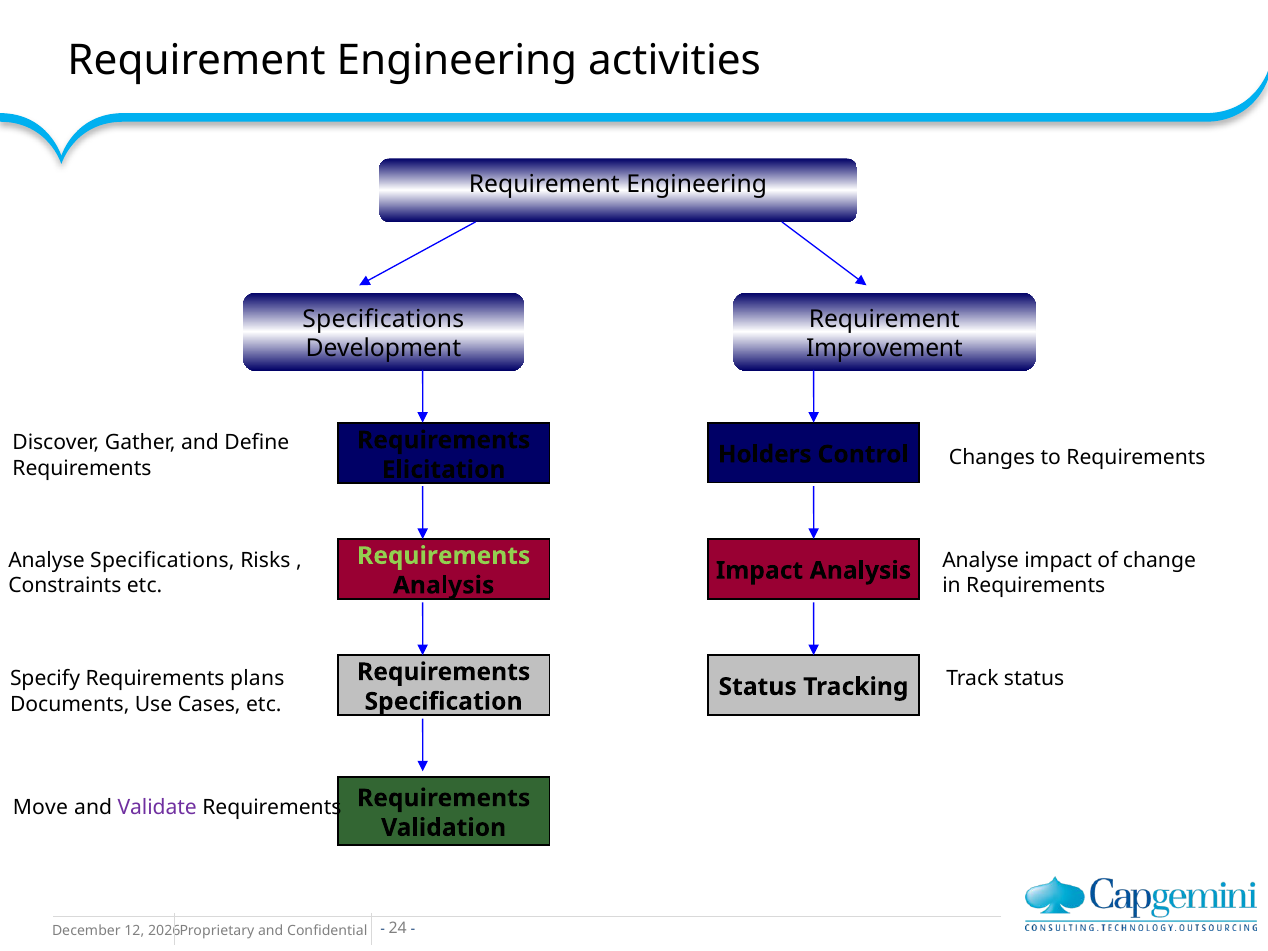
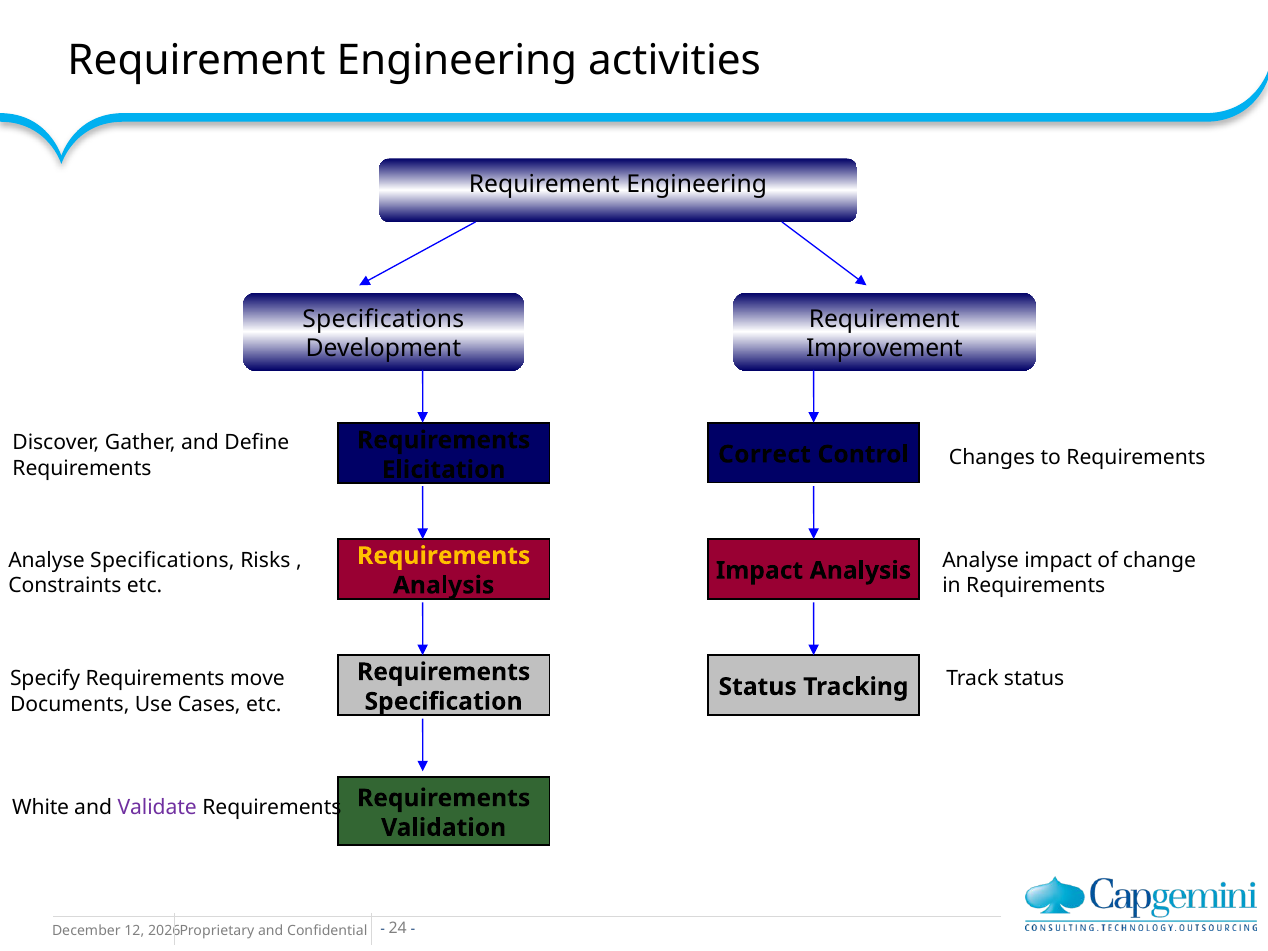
Holders: Holders -> Correct
Requirements at (444, 556) colour: light green -> yellow
plans: plans -> move
Move: Move -> White
